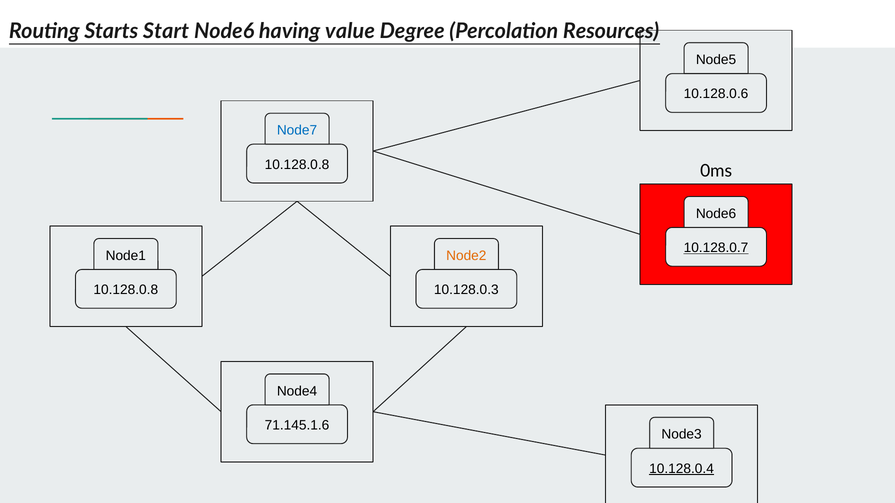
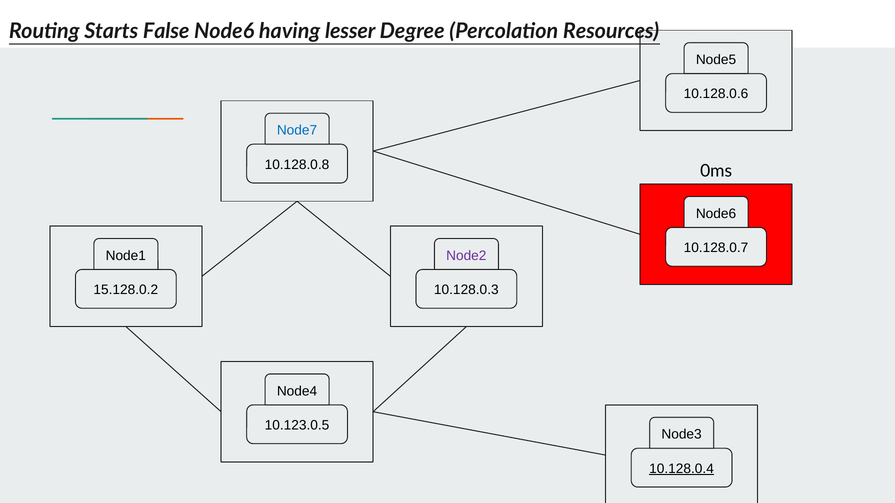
Start: Start -> False
value: value -> lesser
10.128.0.7 underline: present -> none
Node2 colour: orange -> purple
10.128.0.8 at (126, 290): 10.128.0.8 -> 15.128.0.2
71.145.1.6: 71.145.1.6 -> 10.123.0.5
